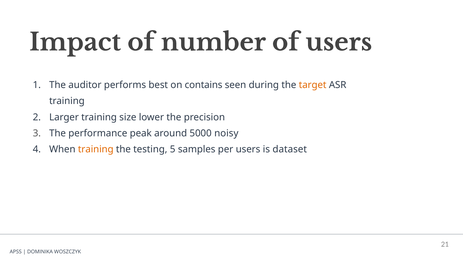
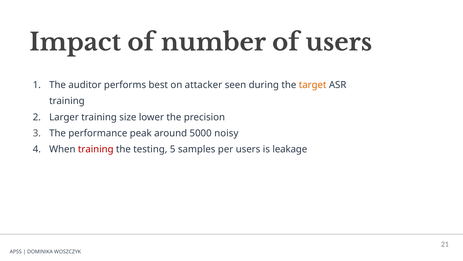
contains: contains -> attacker
training at (96, 149) colour: orange -> red
dataset: dataset -> leakage
